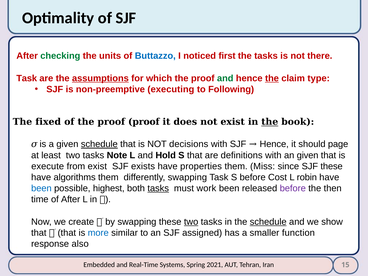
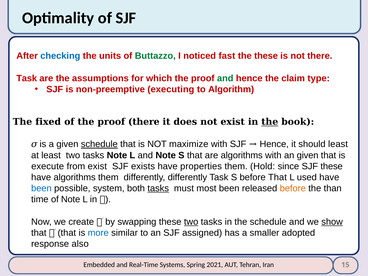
checking colour: green -> blue
Buttazzo colour: blue -> green
first: first -> fast
the tasks: tasks -> these
assumptions underline: present -> none
the at (272, 78) underline: present -> none
Following: Following -> Algorithm
proof proof: proof -> there
decisions: decisions -> maximize
should page: page -> least
and Hold: Hold -> Note
are definitions: definitions -> algorithms
Miss: Miss -> Hold
differently swapping: swapping -> differently
before Cost: Cost -> That
robin: robin -> used
highest: highest -> system
work: work -> most
before at (293, 188) colour: purple -> orange
then: then -> than
of After: After -> Note
schedule at (268, 222) underline: present -> none
show underline: none -> present
function: function -> adopted
